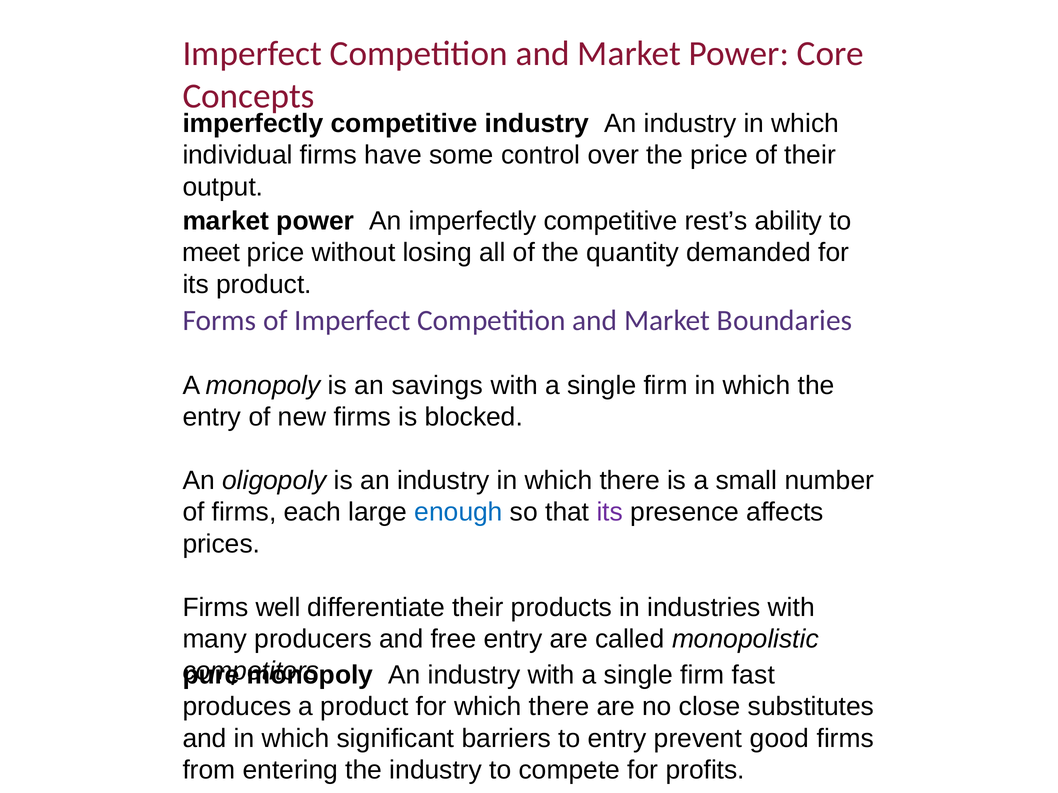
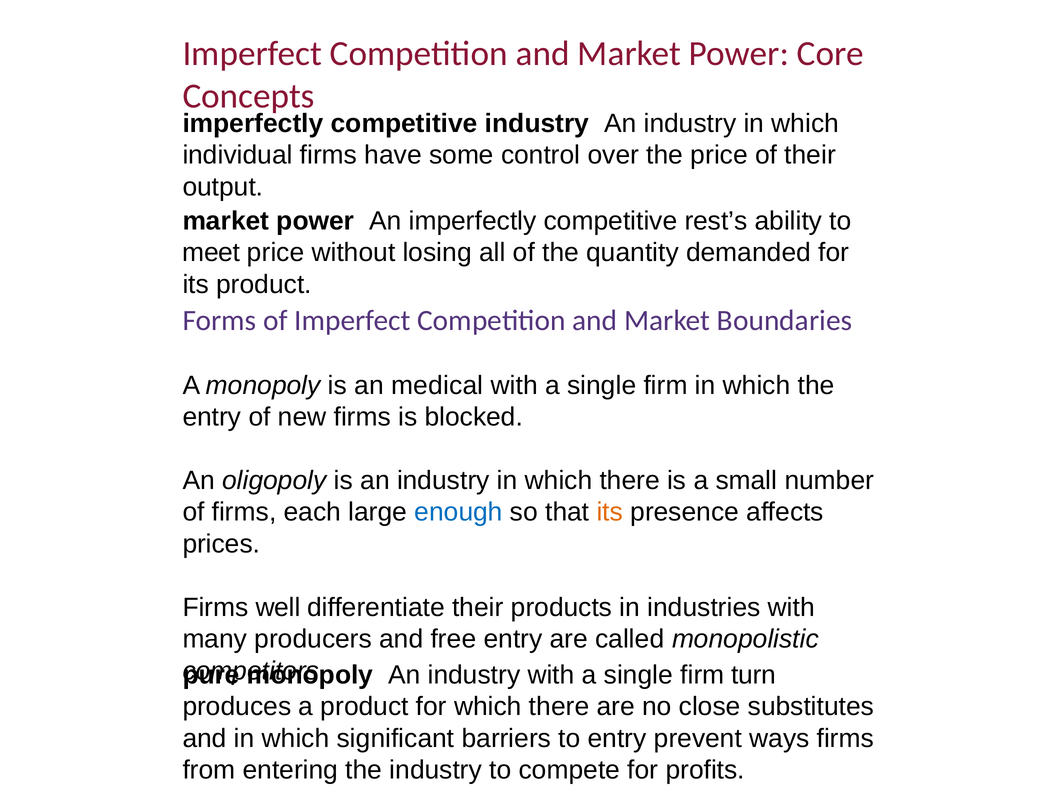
savings: savings -> medical
its at (610, 513) colour: purple -> orange
fast: fast -> turn
good: good -> ways
